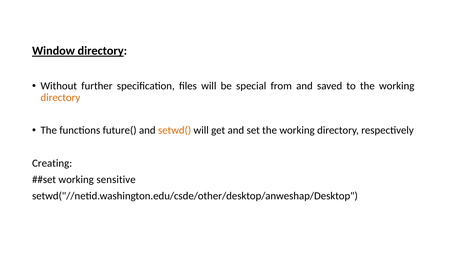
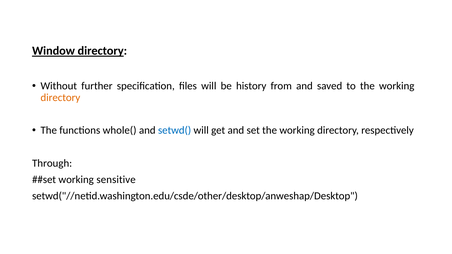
special: special -> history
future(: future( -> whole(
setwd( colour: orange -> blue
Creating: Creating -> Through
